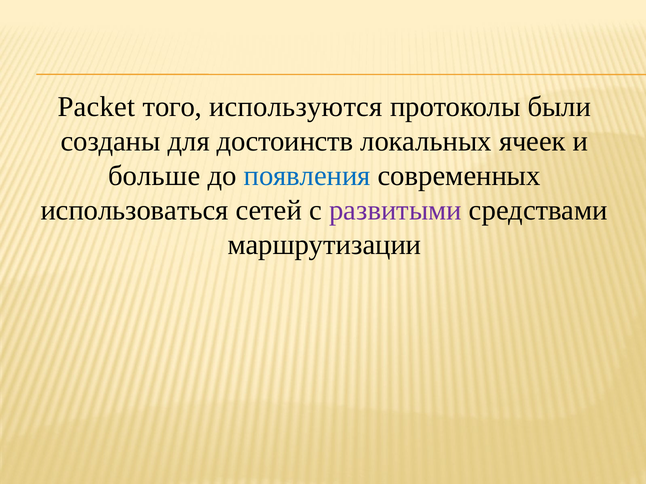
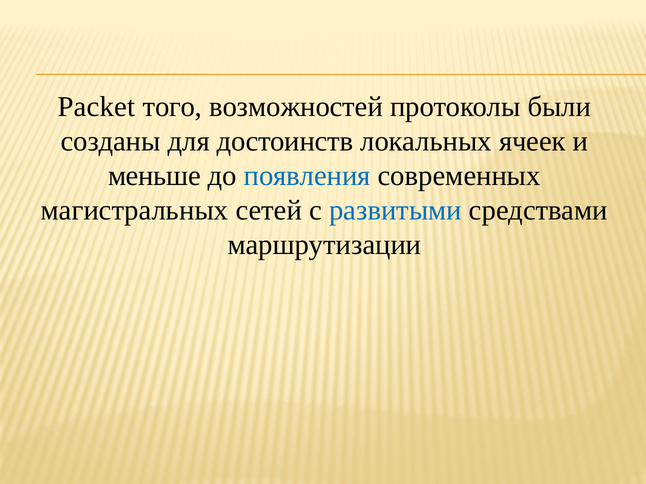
используются: используются -> возможностей
больше: больше -> меньше
использоваться: использоваться -> магистральных
развитыми colour: purple -> blue
